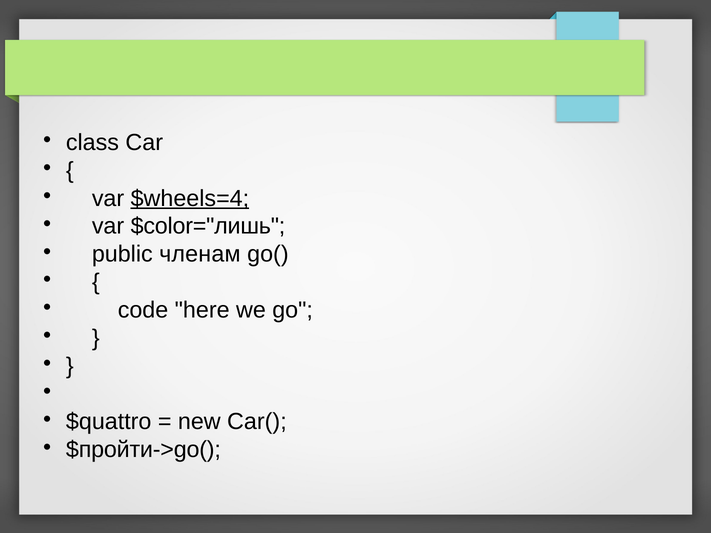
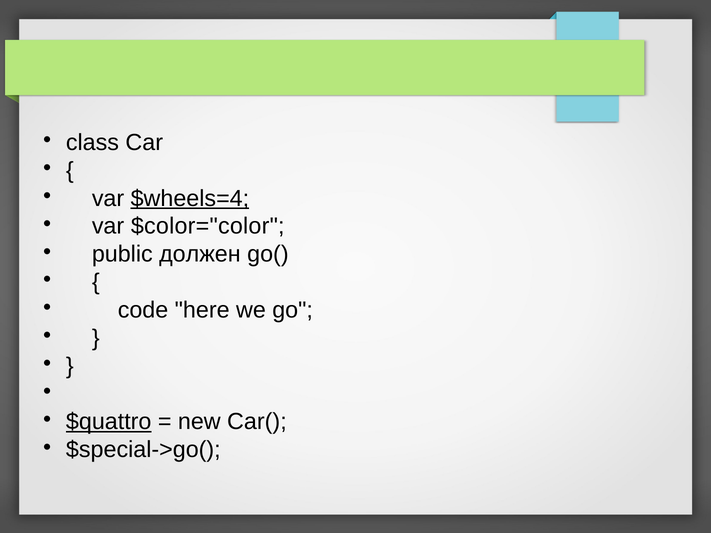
$color="лишь: $color="лишь -> $color="color
членам: членам -> должен
$quattro underline: none -> present
$пройти->go(: $пройти->go( -> $special->go(
